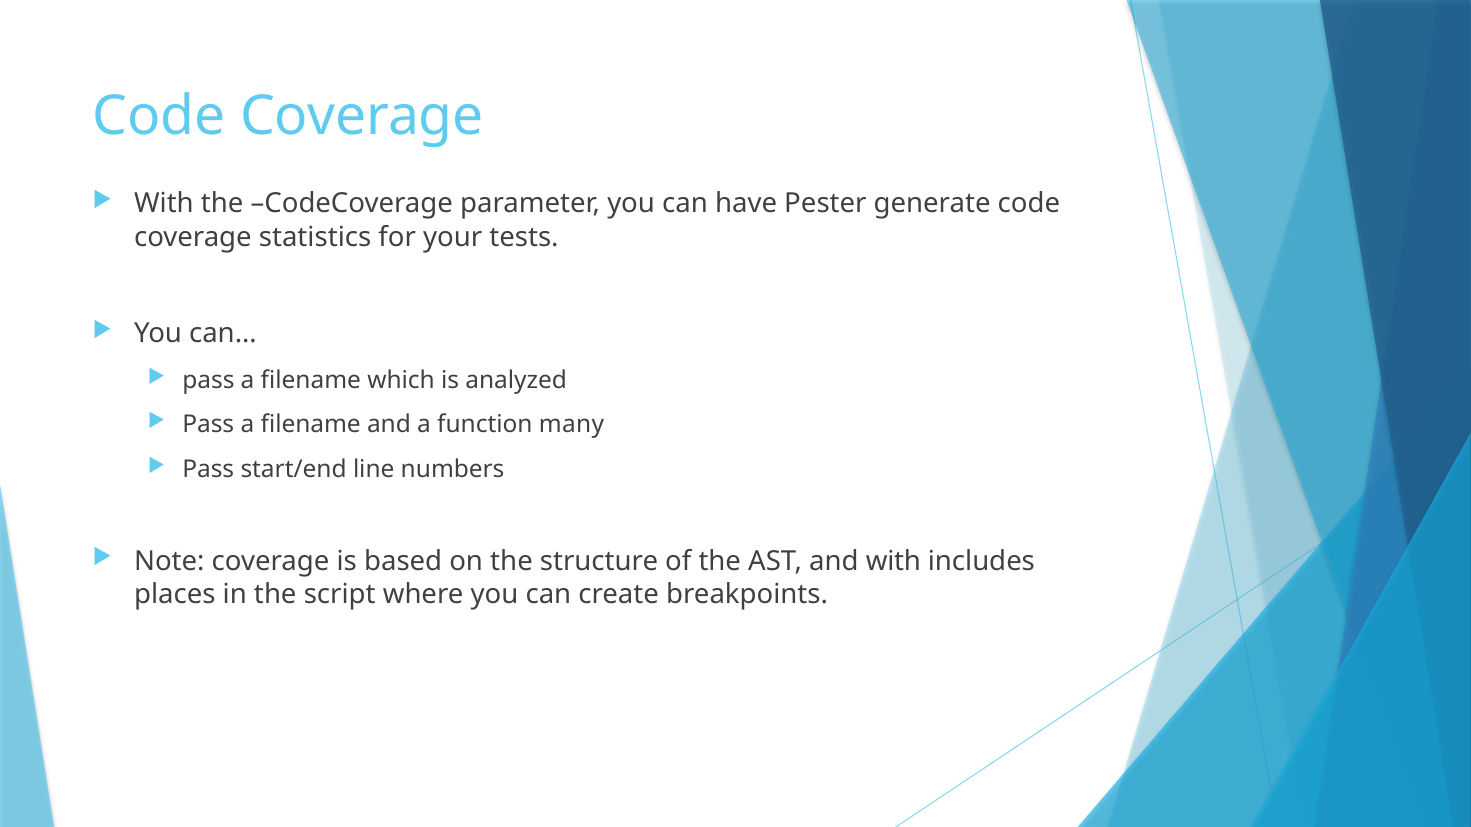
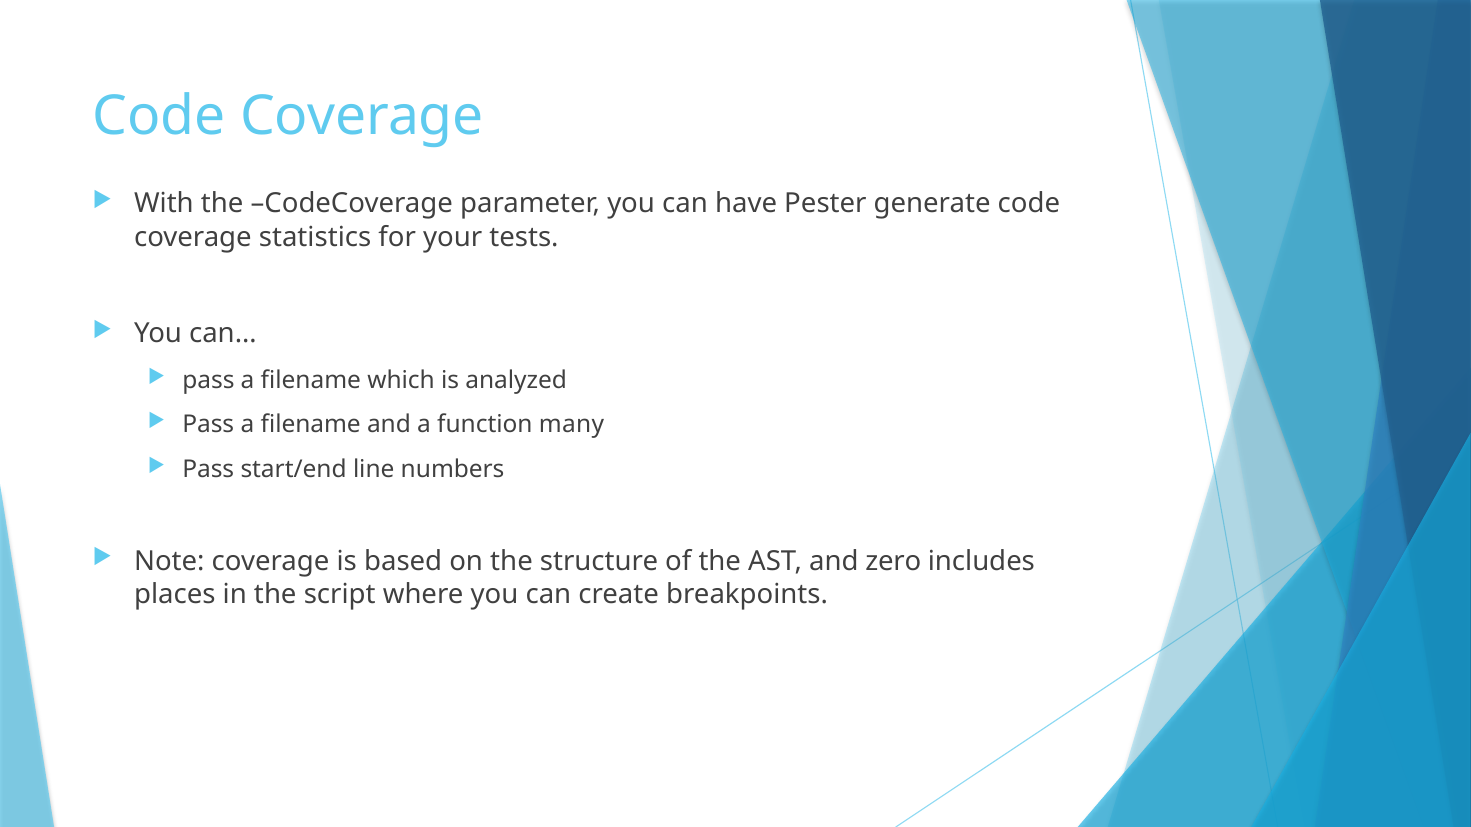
and with: with -> zero
